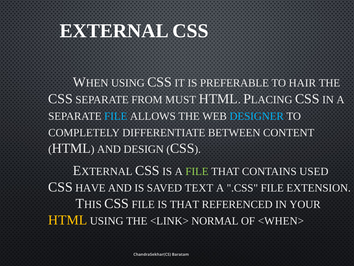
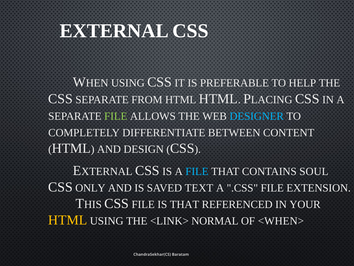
HAIR: HAIR -> HELP
FROM MUST: MUST -> HTML
FILE at (116, 116) colour: light blue -> light green
FILE at (197, 171) colour: light green -> light blue
USED: USED -> SOUL
HAVE: HAVE -> ONLY
